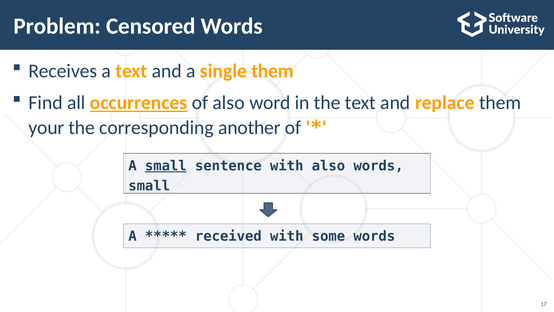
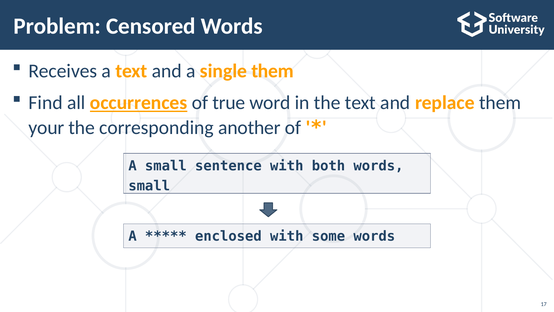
of also: also -> true
small at (166, 166) underline: present -> none
with also: also -> both
received: received -> enclosed
